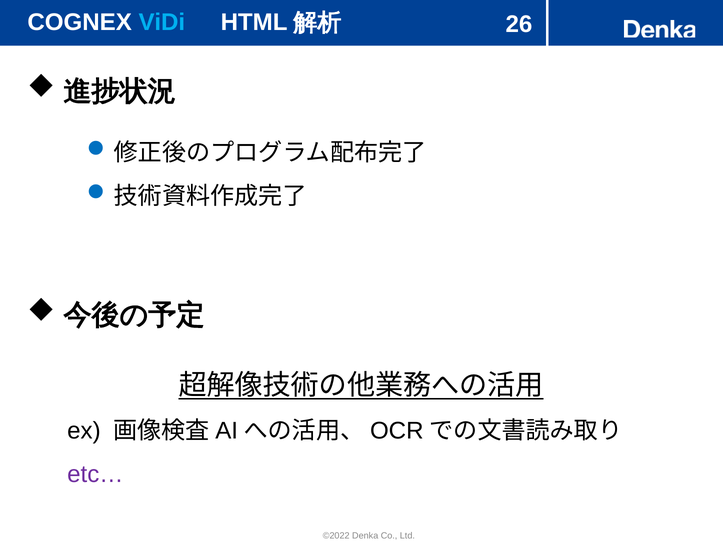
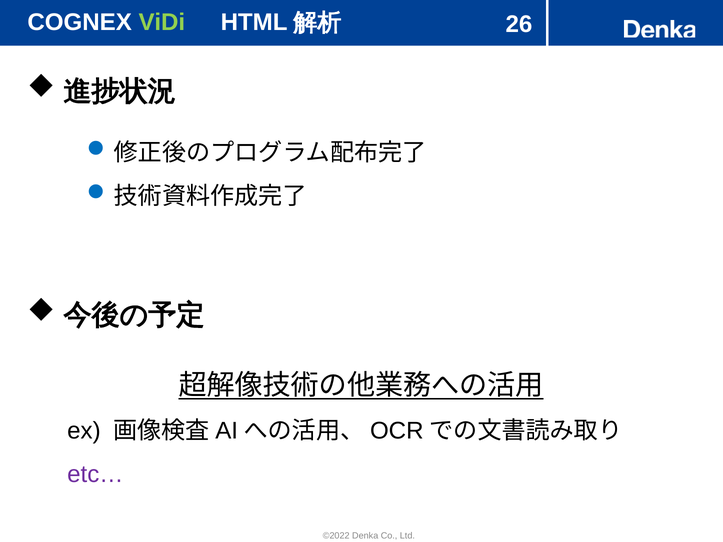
ViDi colour: light blue -> light green
